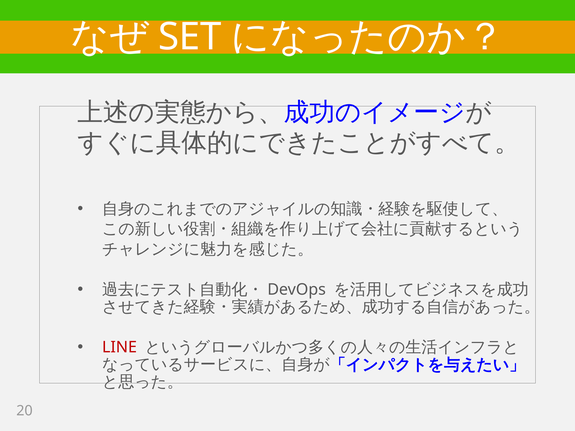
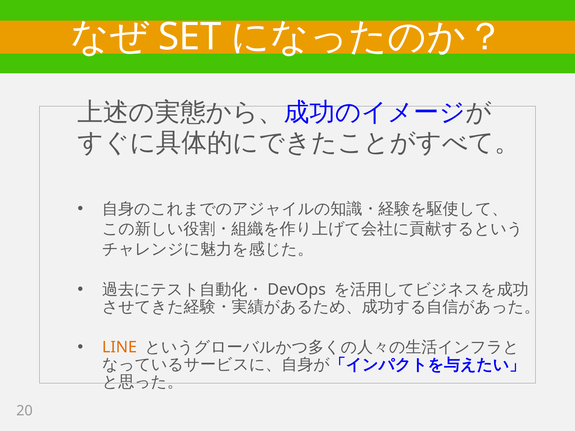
LINE colour: red -> orange
